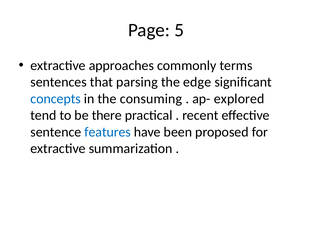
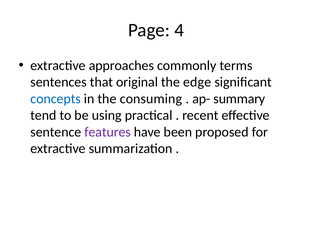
5: 5 -> 4
parsing: parsing -> original
explored: explored -> summary
there: there -> using
features colour: blue -> purple
